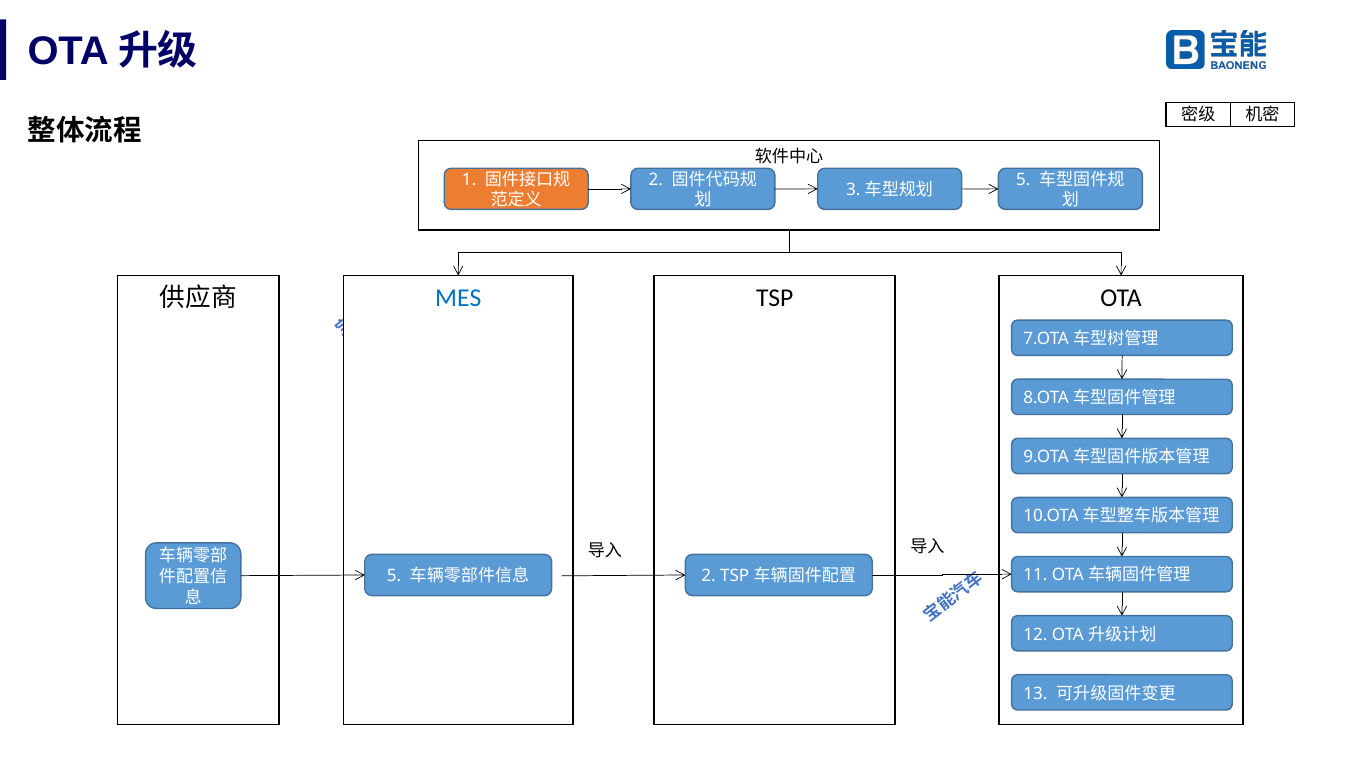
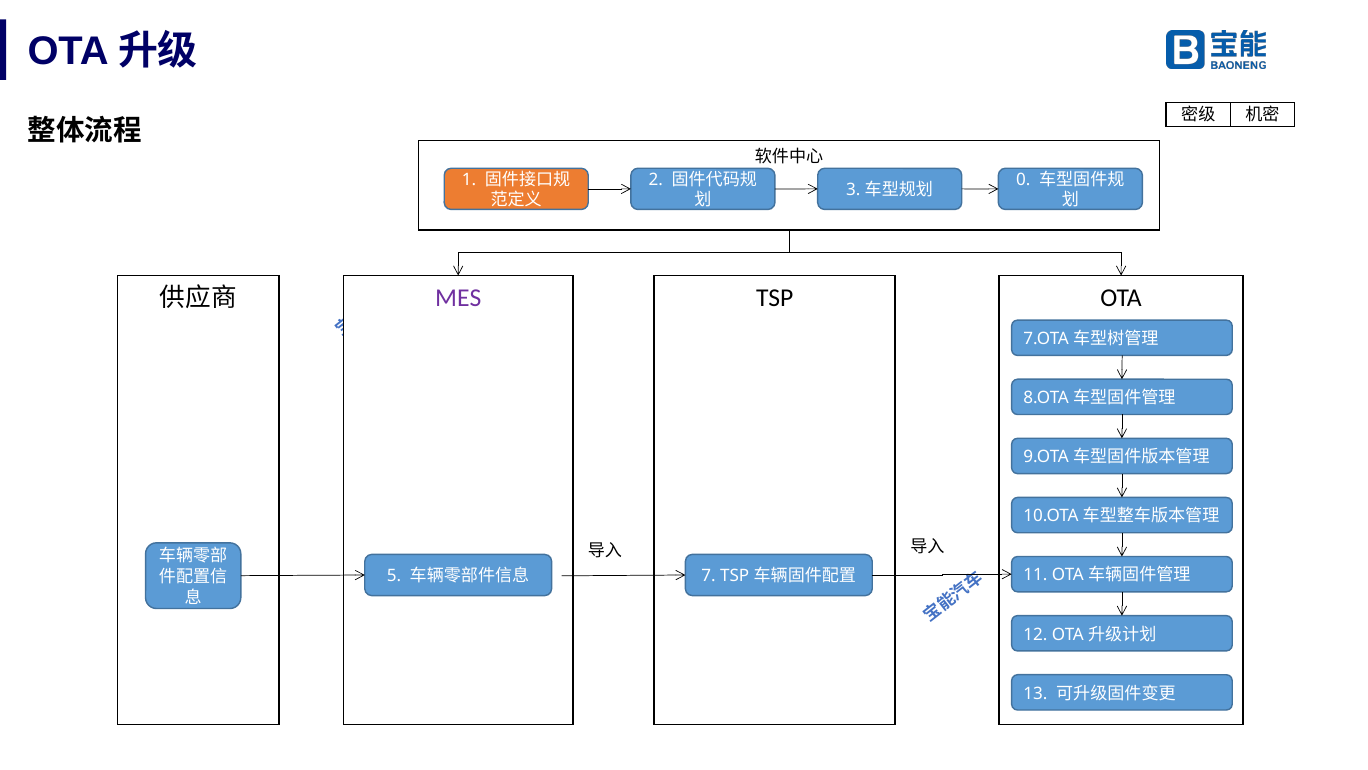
5 at (1023, 180): 5 -> 0
MES colour: blue -> purple
2 at (709, 576): 2 -> 7
